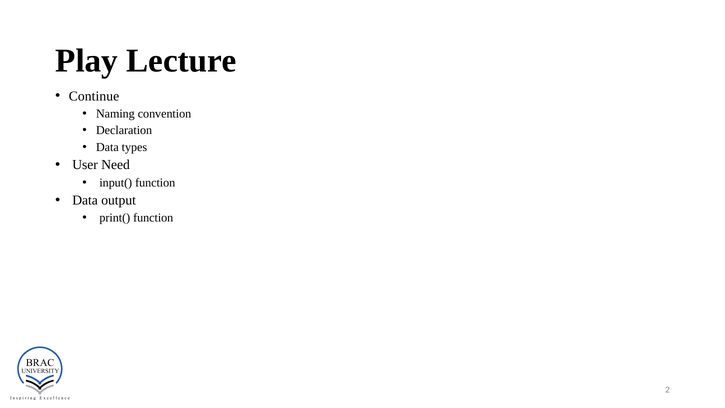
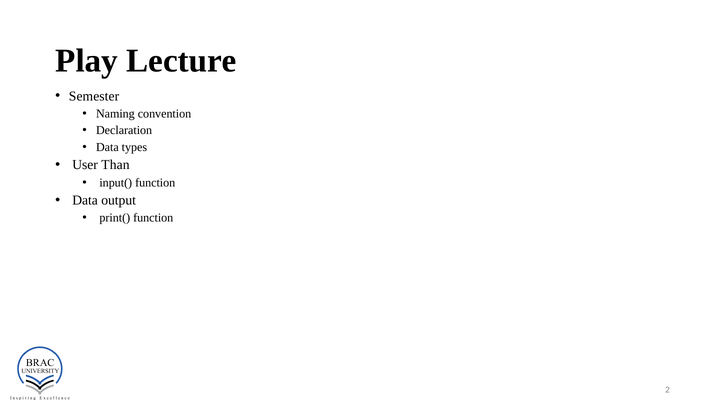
Continue: Continue -> Semester
Need: Need -> Than
